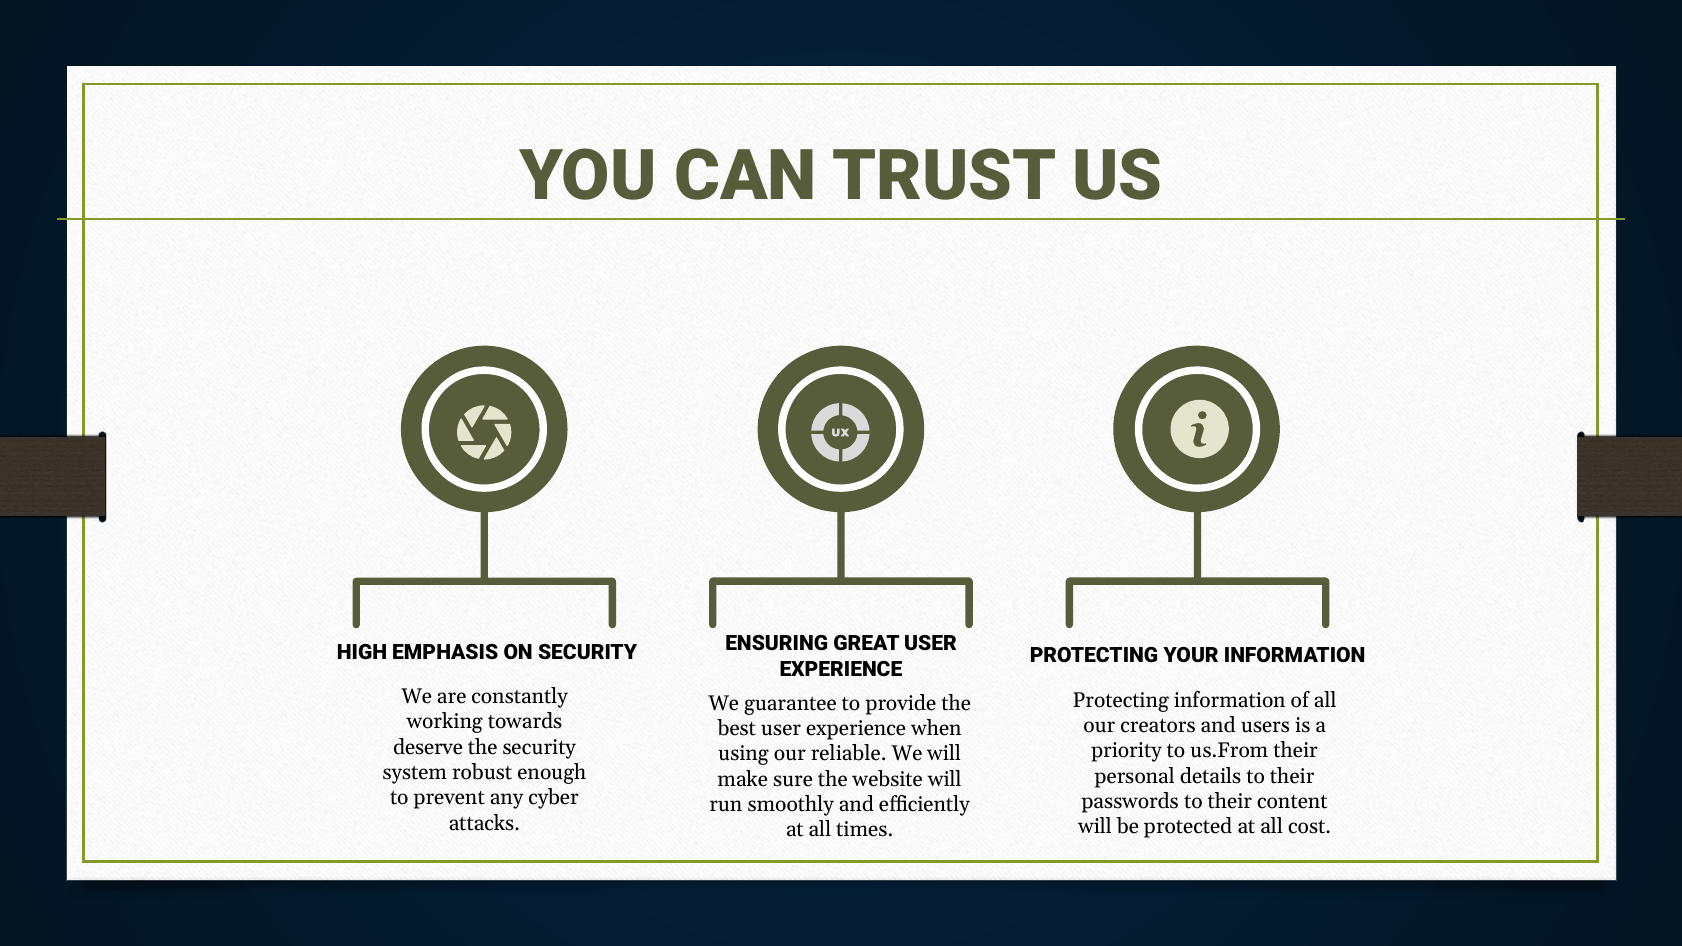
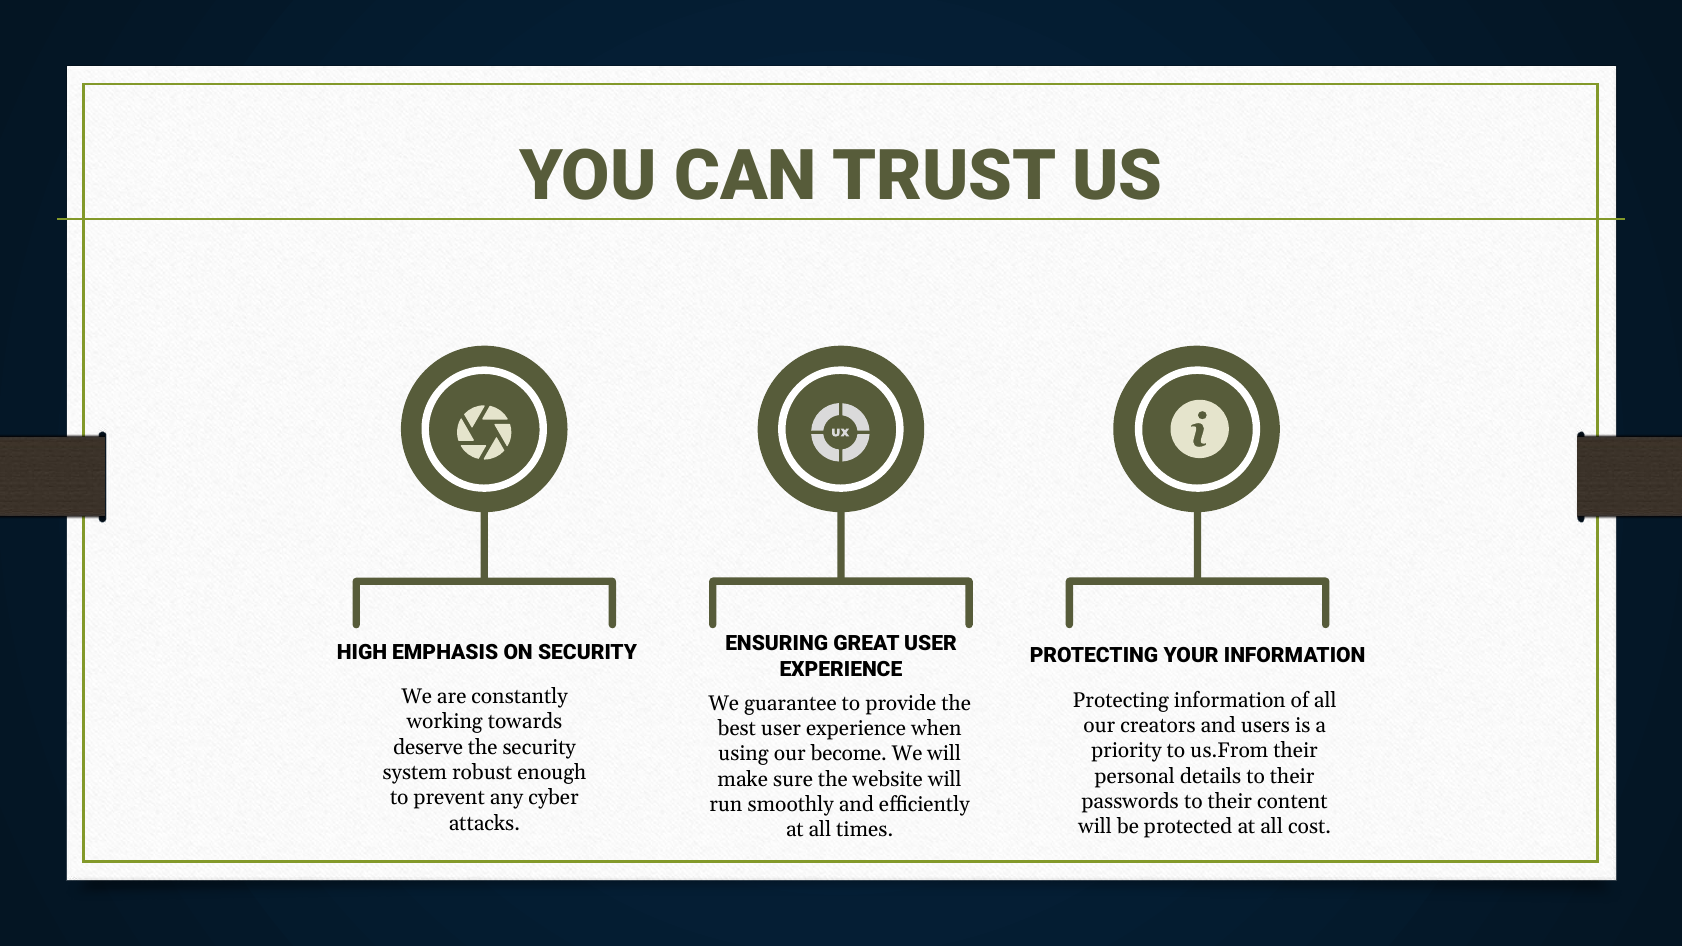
reliable: reliable -> become
